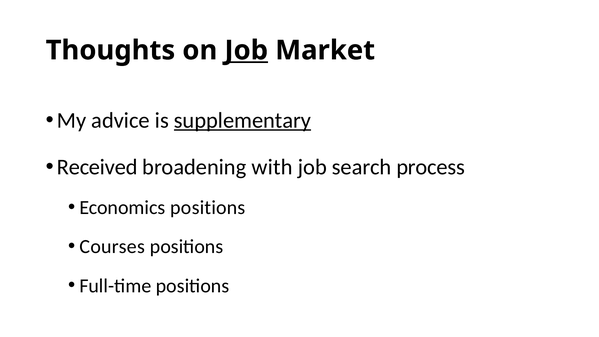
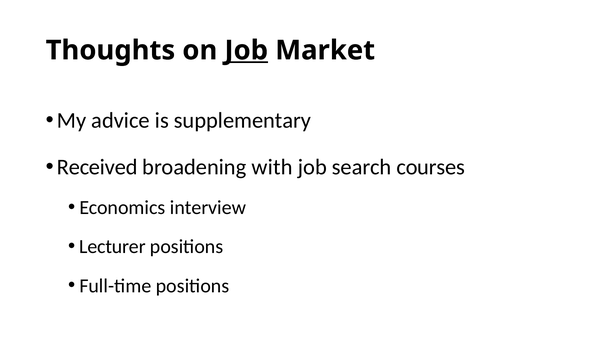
supplementary underline: present -> none
process: process -> courses
Economics positions: positions -> interview
Courses: Courses -> Lecturer
